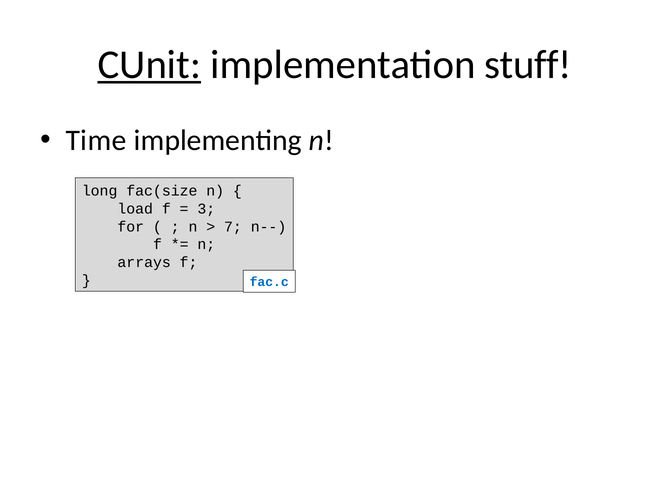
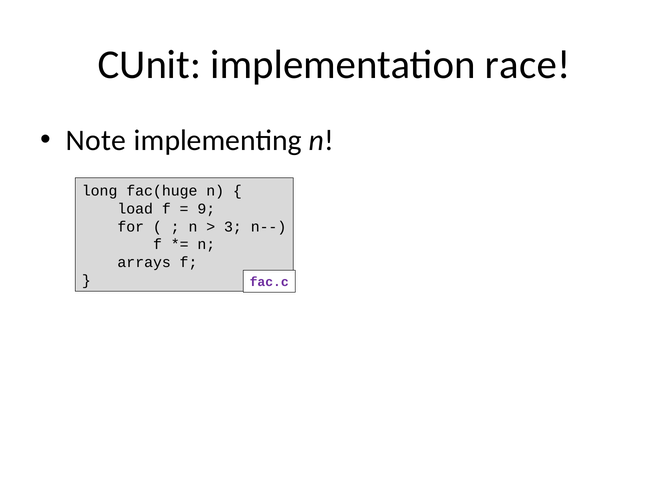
CUnit underline: present -> none
stuff: stuff -> race
Time: Time -> Note
fac(size: fac(size -> fac(huge
3: 3 -> 9
7: 7 -> 3
fac.c colour: blue -> purple
